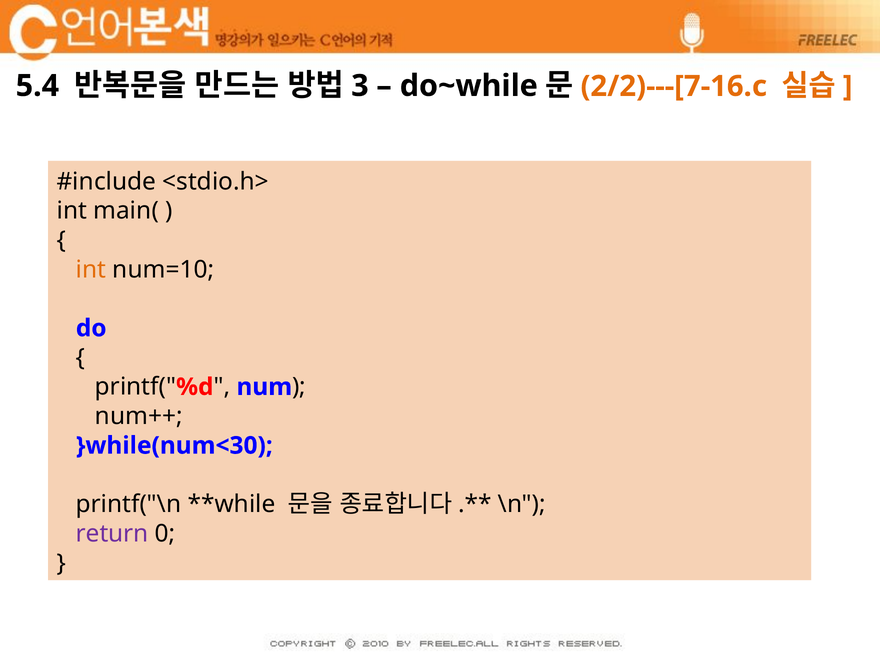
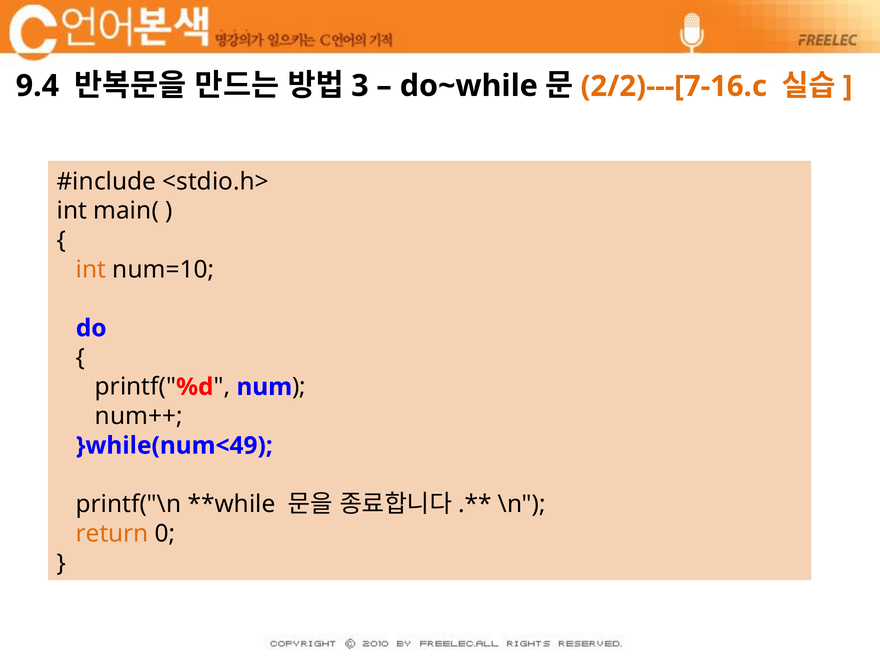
5.4: 5.4 -> 9.4
}while(num<30: }while(num<30 -> }while(num<49
return colour: purple -> orange
